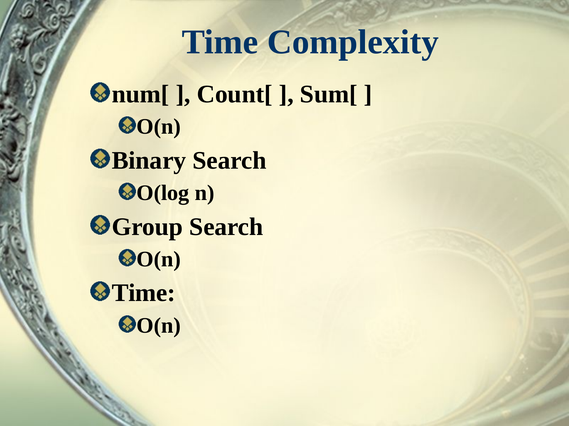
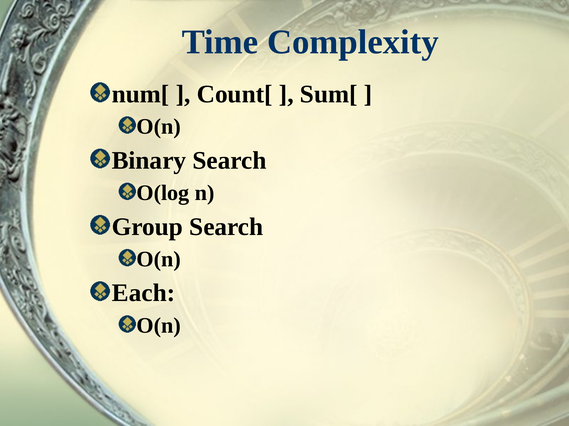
Time at (144, 294): Time -> Each
